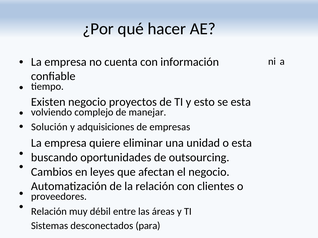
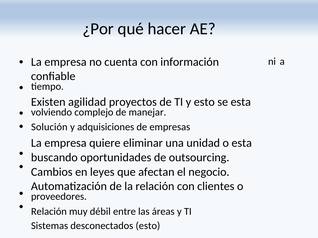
Existen negocio: negocio -> agilidad
desconectados para: para -> esto
